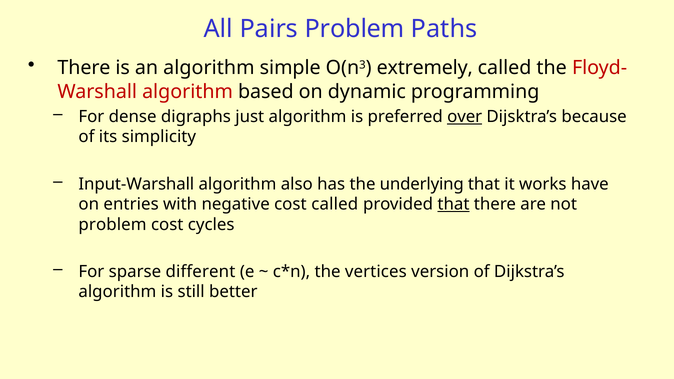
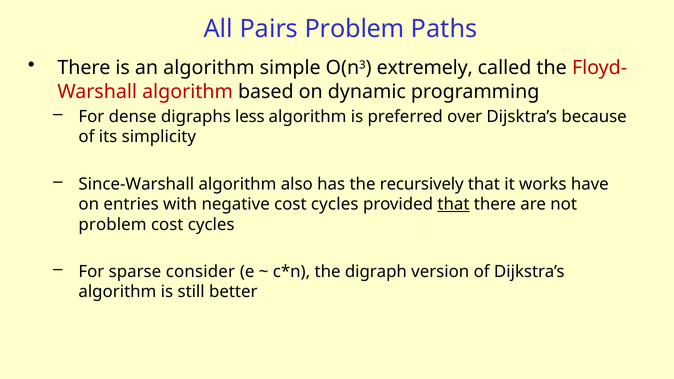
just: just -> less
over underline: present -> none
Input-Warshall: Input-Warshall -> Since-Warshall
underlying: underlying -> recursively
negative cost called: called -> cycles
different: different -> consider
vertices: vertices -> digraph
